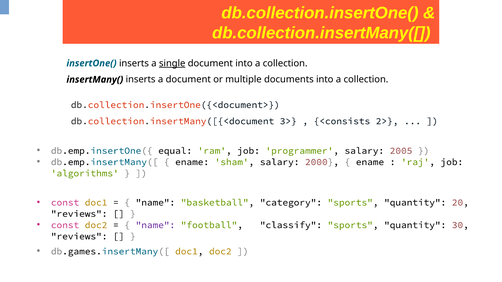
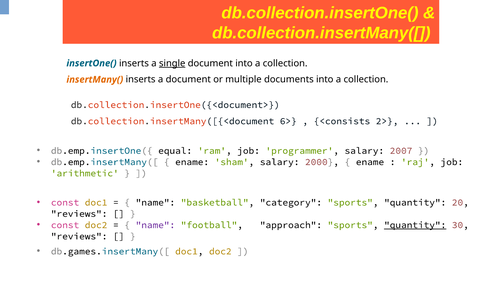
insertMany( colour: black -> orange
3>: 3> -> 6>
2005: 2005 -> 2007
algorithms: algorithms -> arithmetic
classify: classify -> approach
quantity at (415, 225) underline: none -> present
